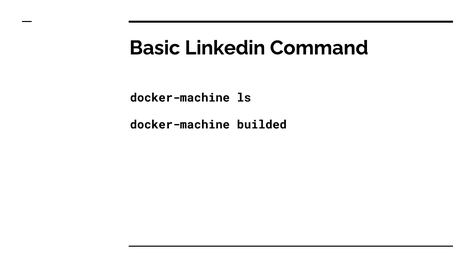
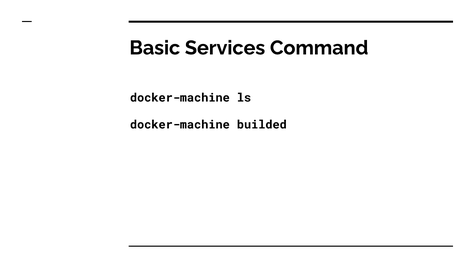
Linkedin: Linkedin -> Services
